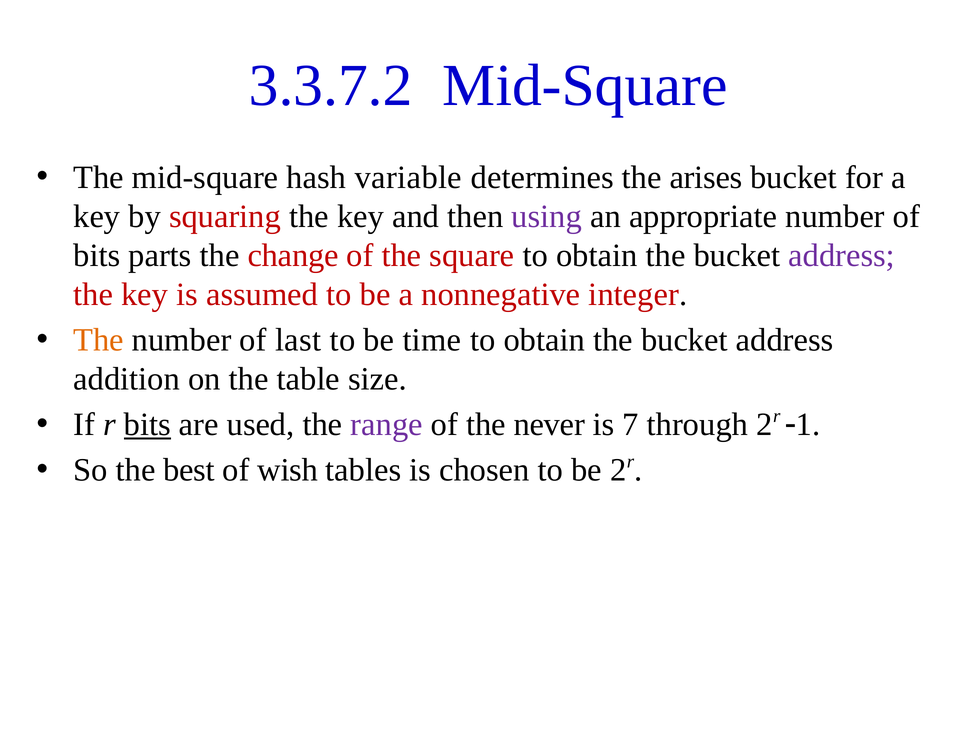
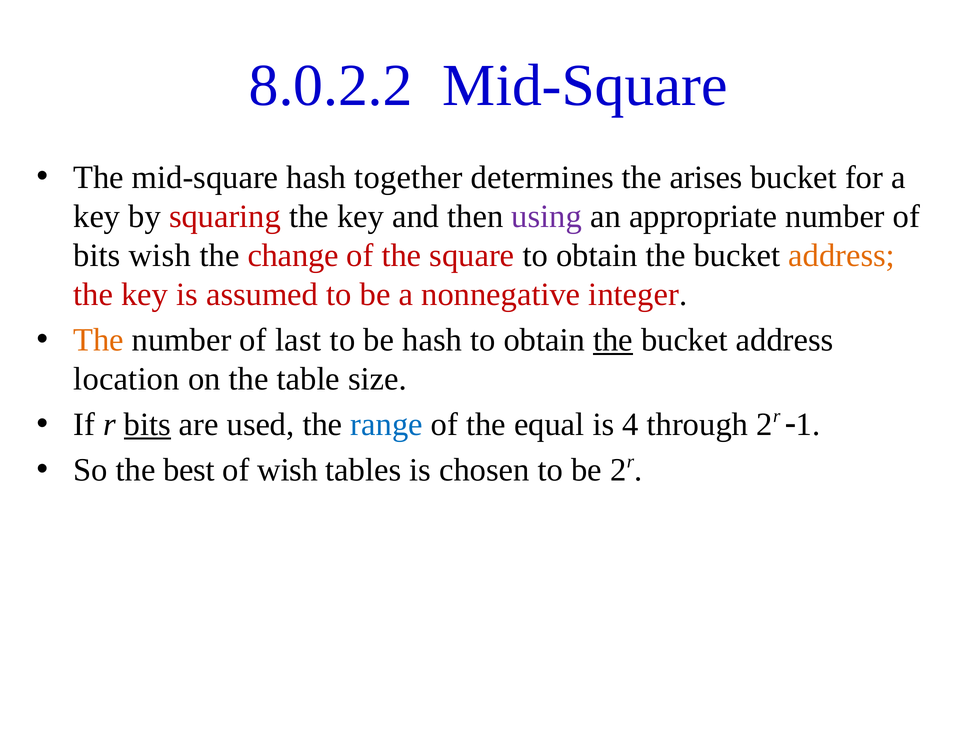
3.3.7.2: 3.3.7.2 -> 8.0.2.2
variable: variable -> together
bits parts: parts -> wish
address at (842, 256) colour: purple -> orange
be time: time -> hash
the at (613, 340) underline: none -> present
addition: addition -> location
range colour: purple -> blue
never: never -> equal
7: 7 -> 4
